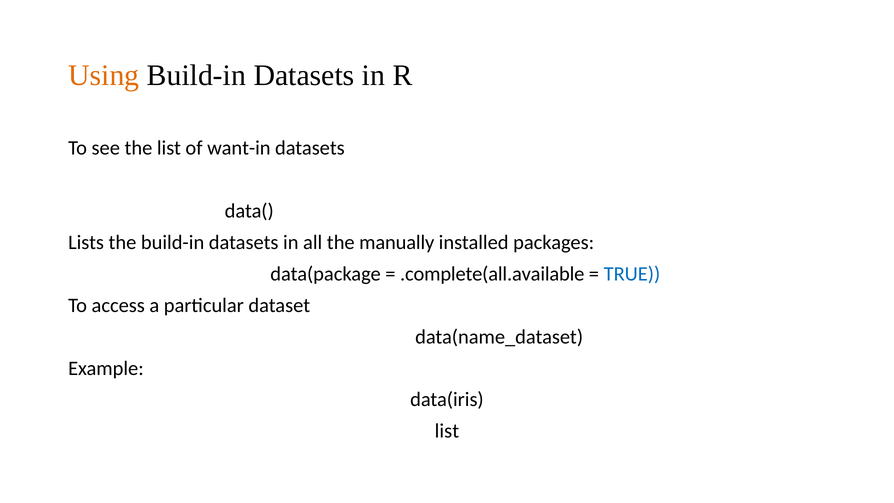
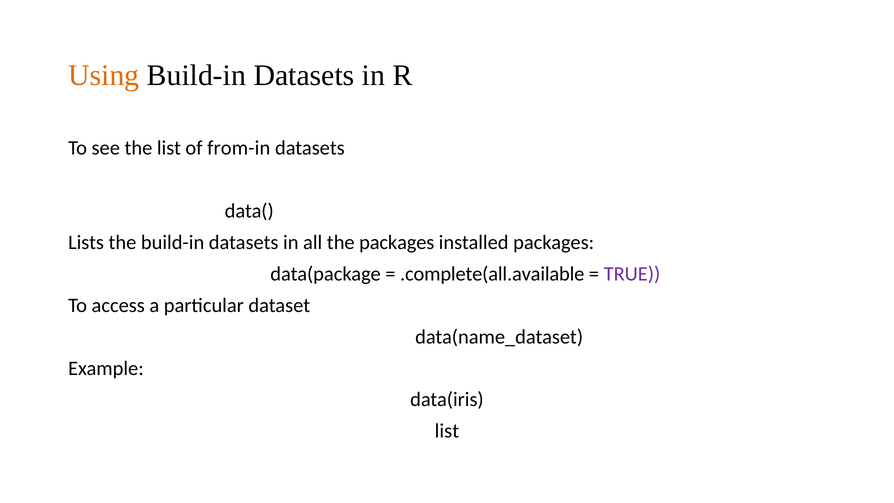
want-in: want-in -> from-in
the manually: manually -> packages
TRUE colour: blue -> purple
